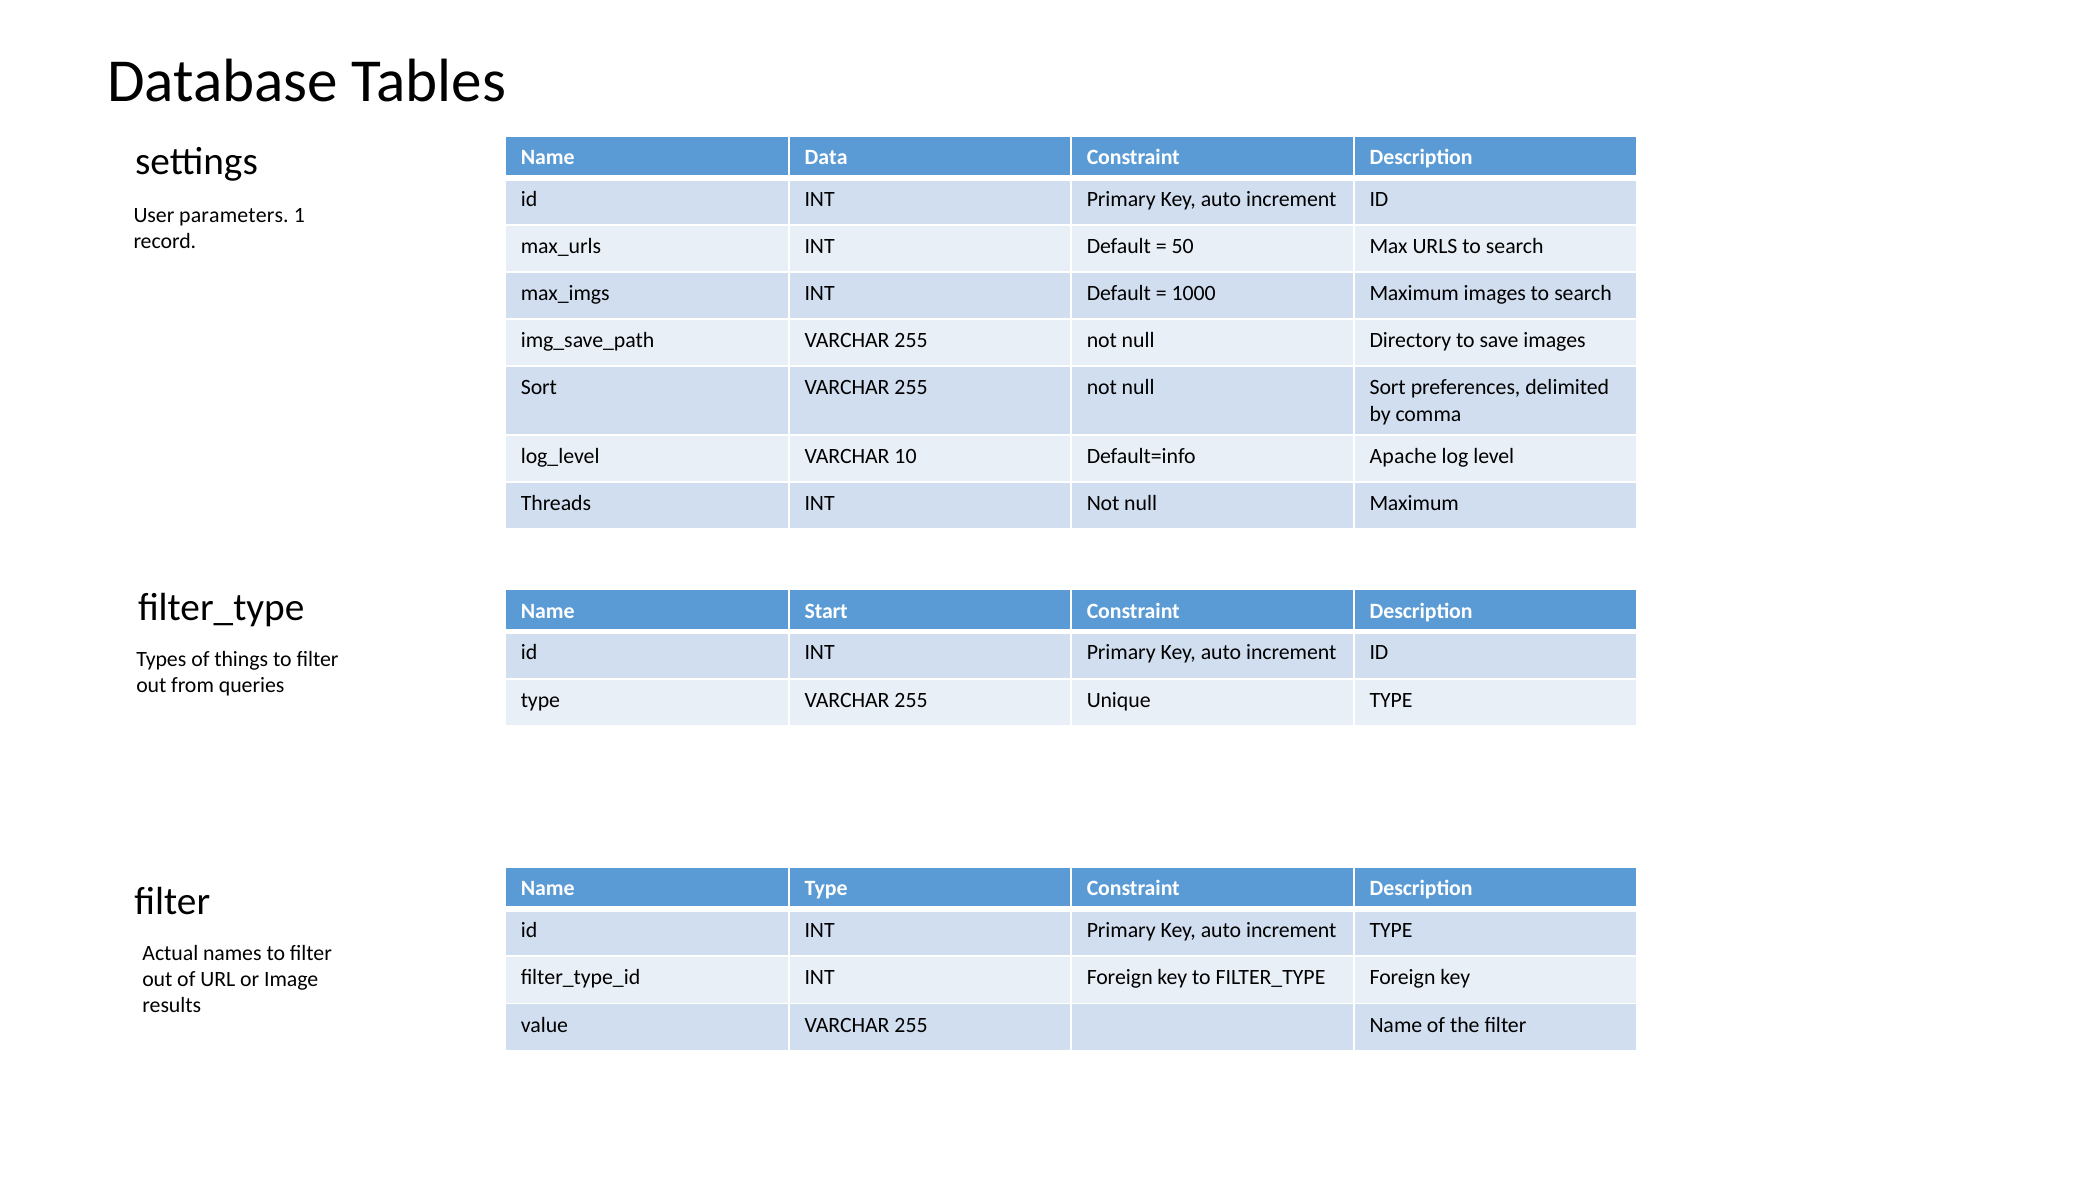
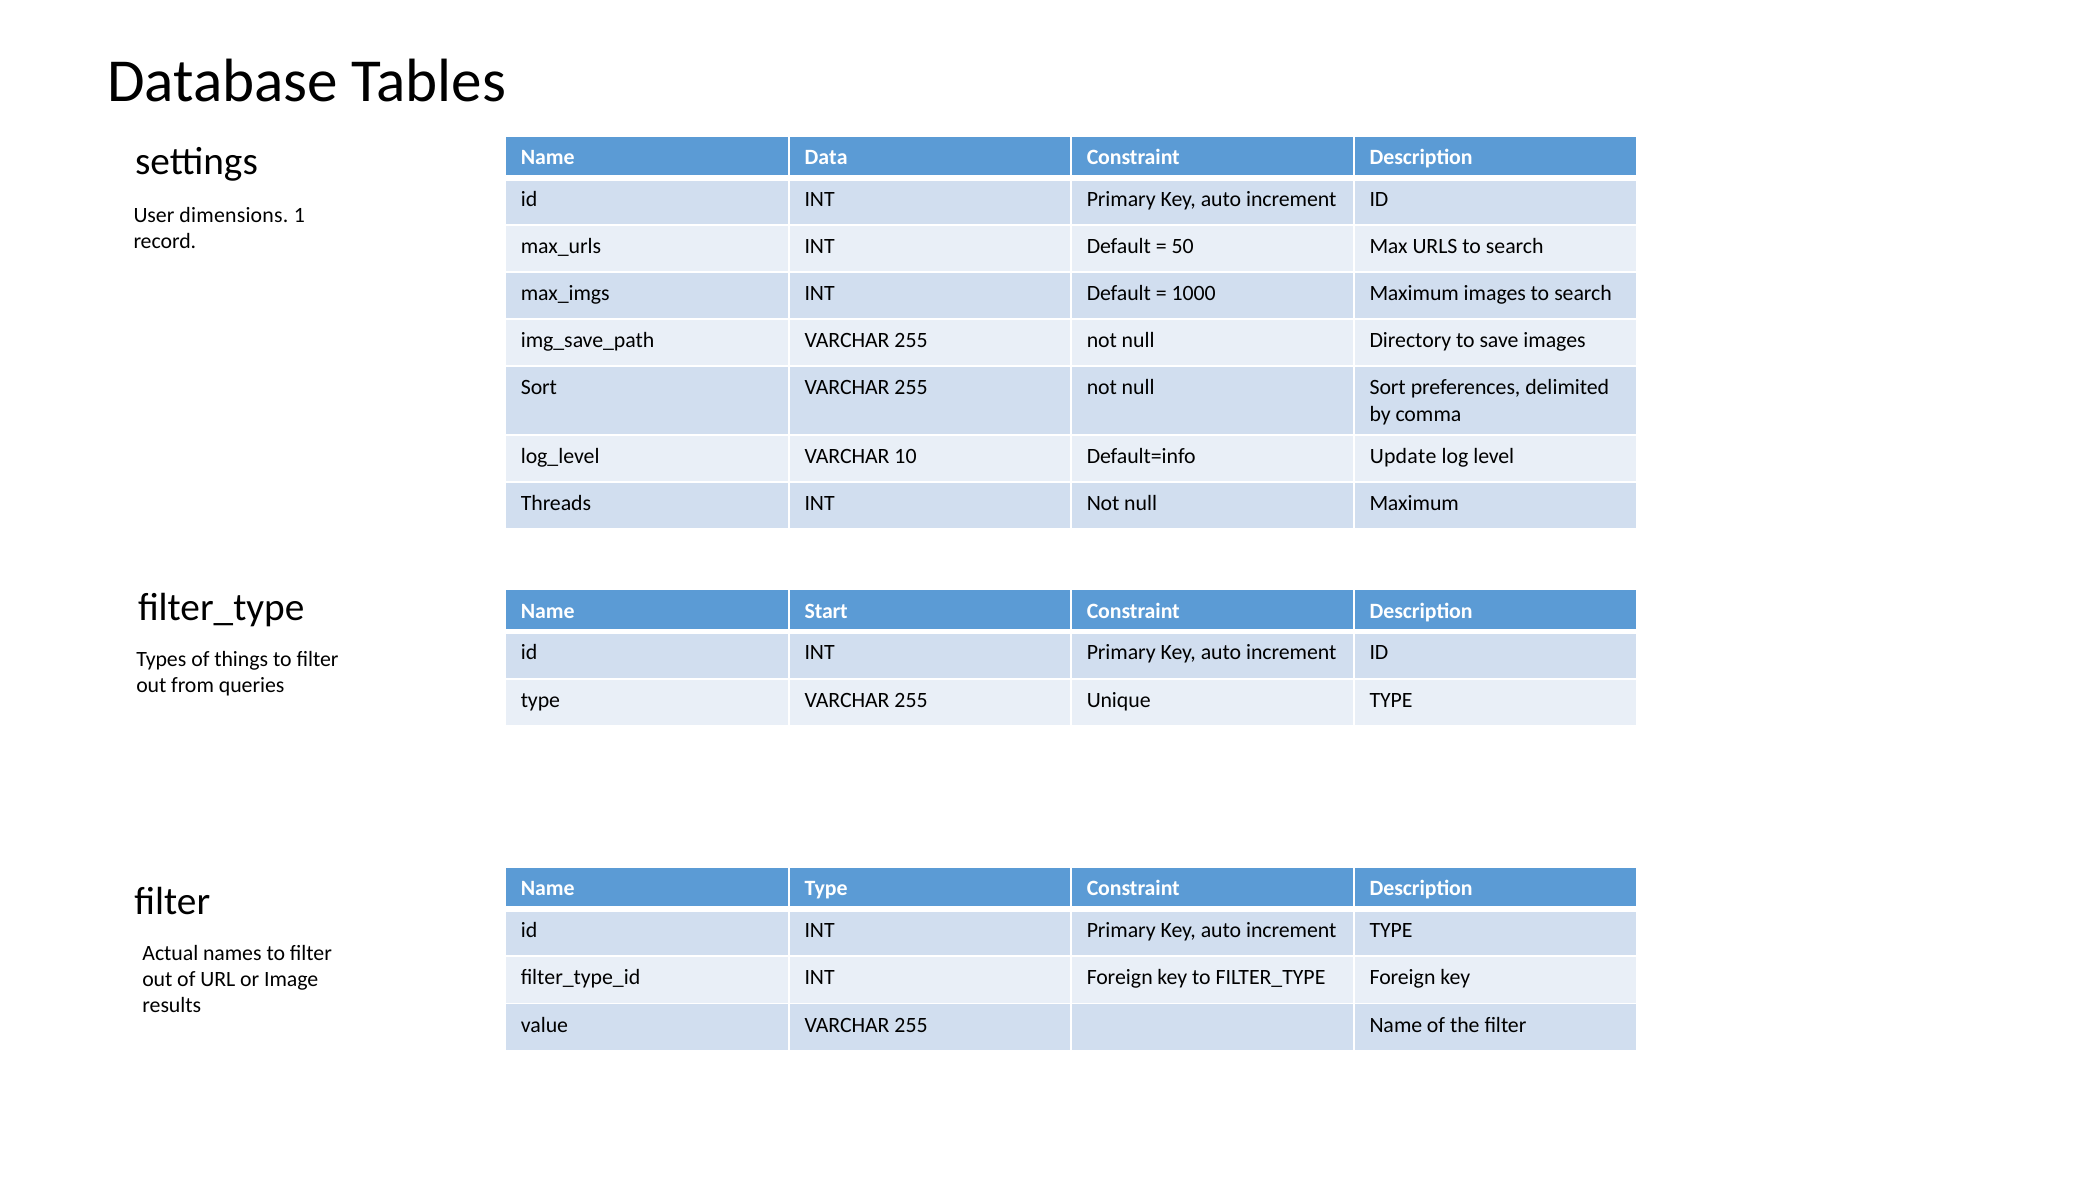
parameters: parameters -> dimensions
Apache: Apache -> Update
